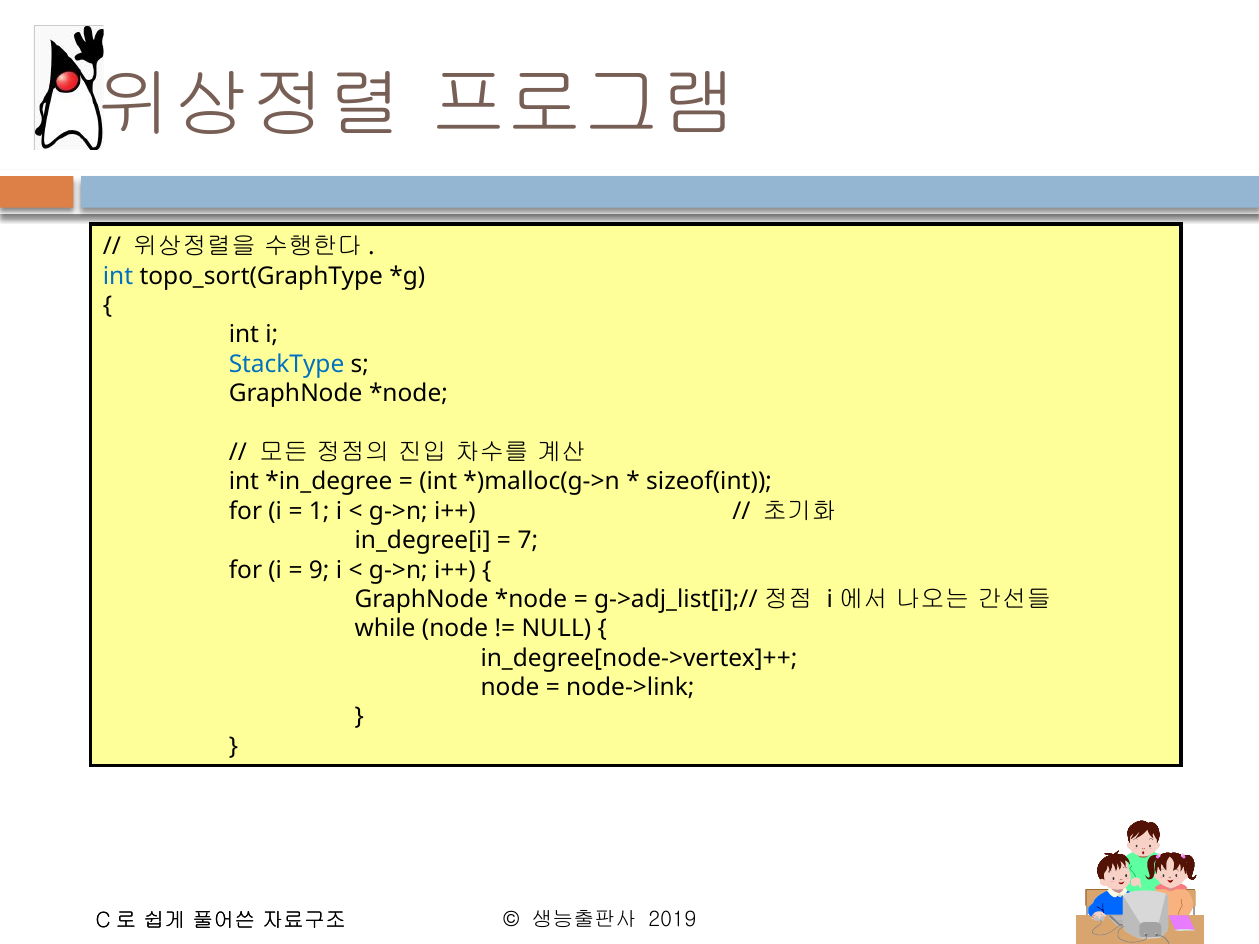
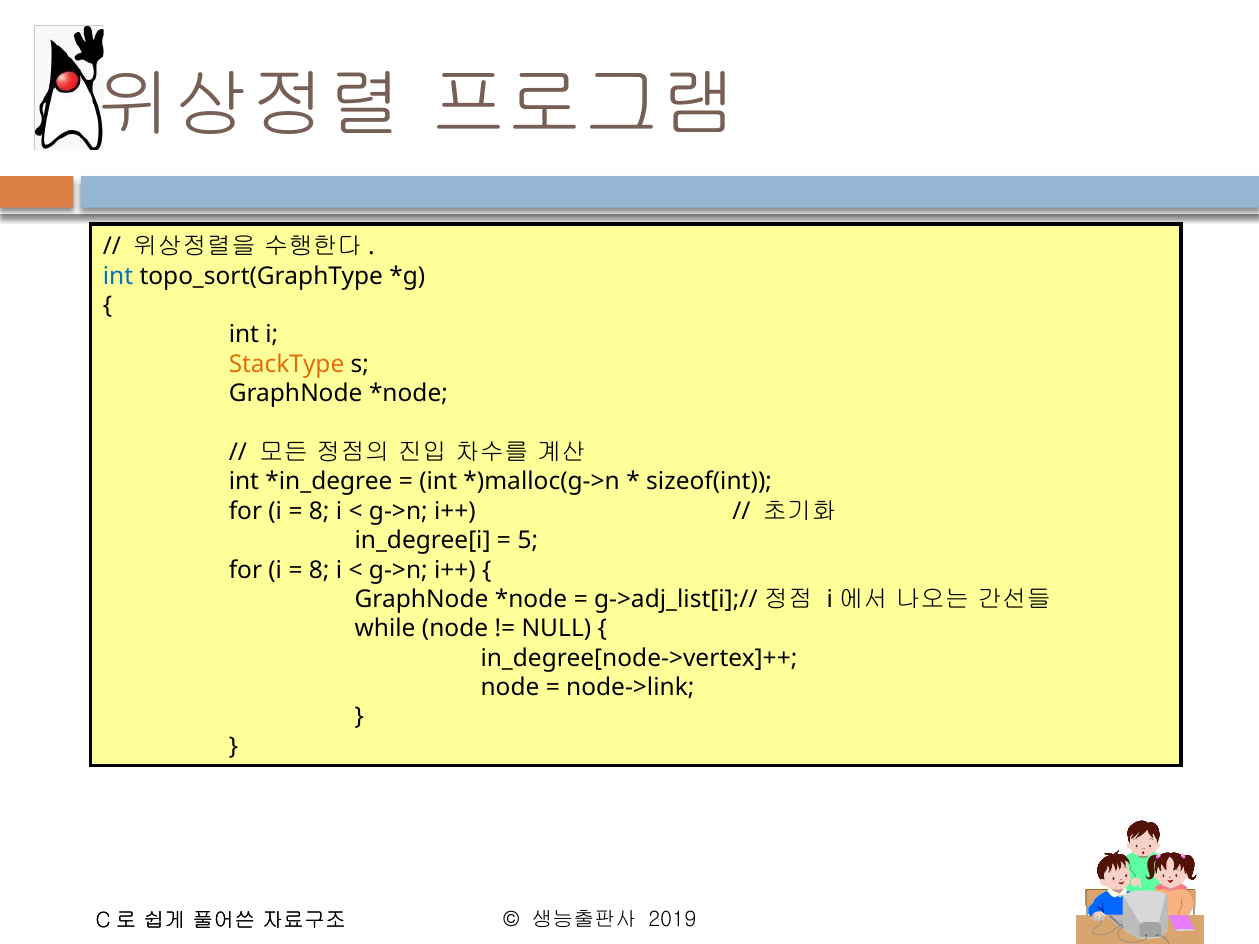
StackType colour: blue -> orange
1 at (319, 511): 1 -> 8
7: 7 -> 5
9 at (319, 570): 9 -> 8
